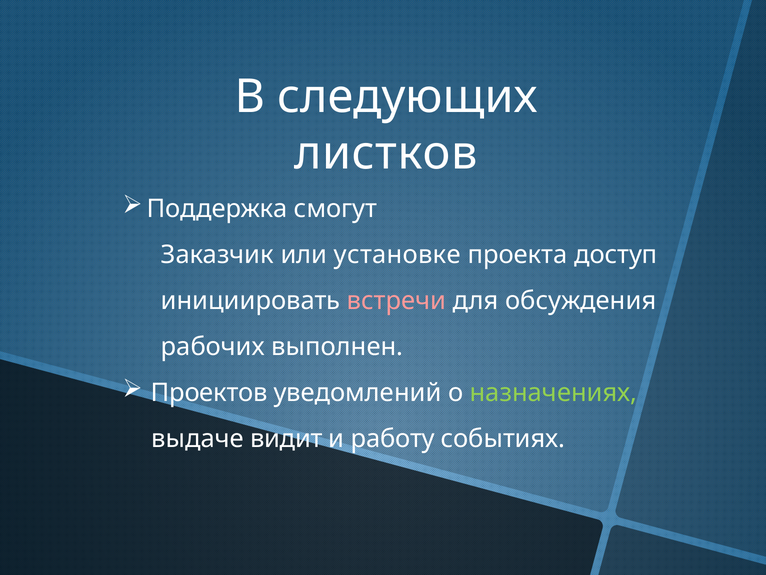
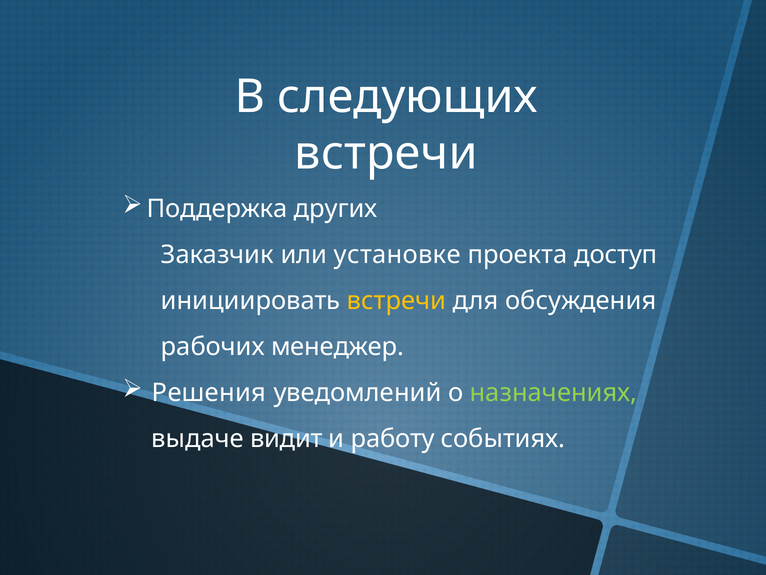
листков at (386, 153): листков -> встречи
смогут: смогут -> других
встречи at (397, 301) colour: pink -> yellow
выполнен: выполнен -> менеджер
Проектов: Проектов -> Решения
